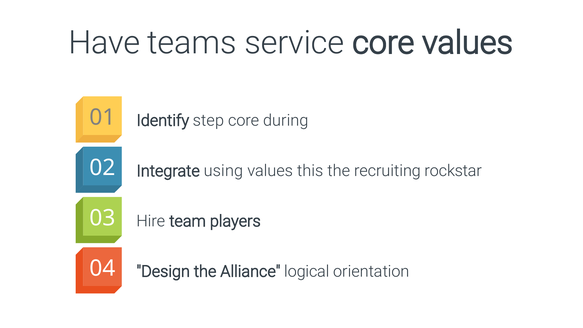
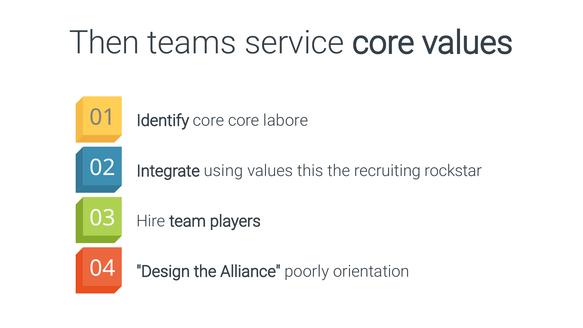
Have: Have -> Then
Identify step: step -> core
during: during -> labore
logical: logical -> poorly
